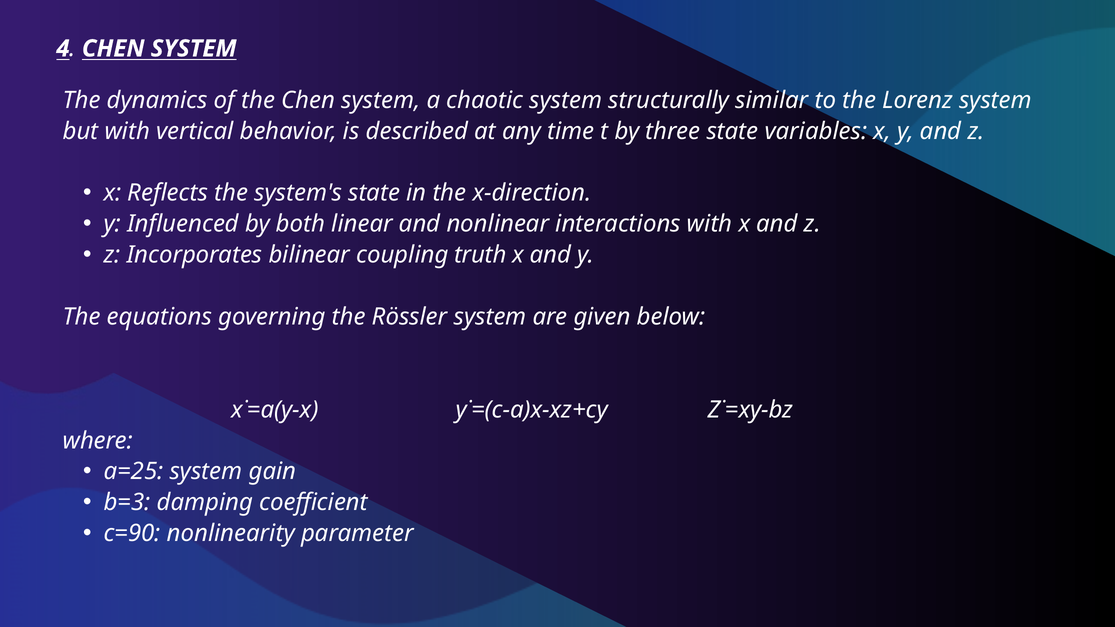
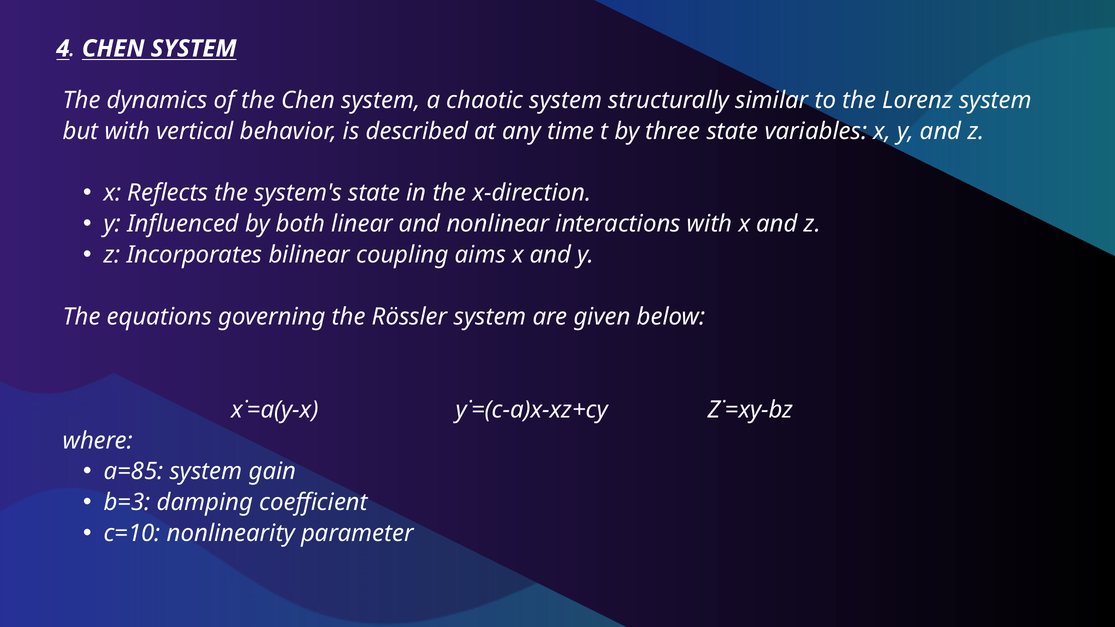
truth: truth -> aims
a=25: a=25 -> a=85
c=90: c=90 -> c=10
